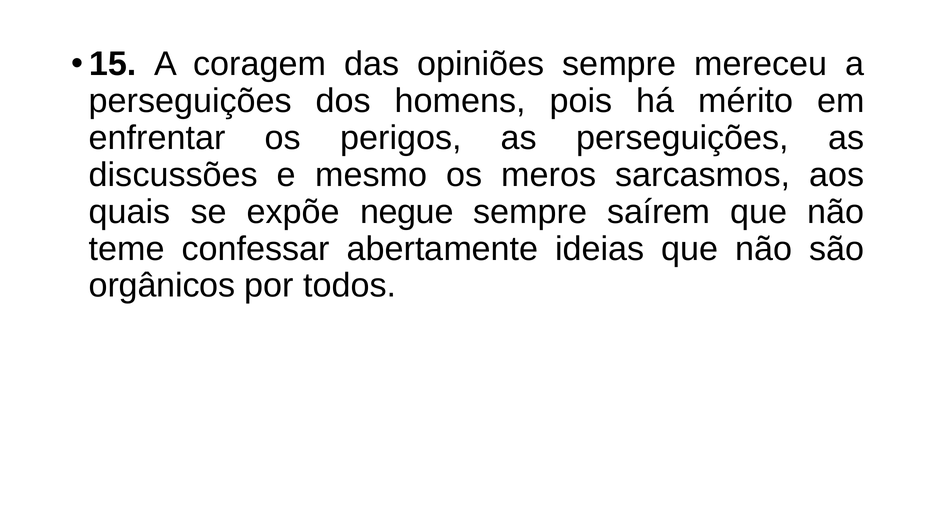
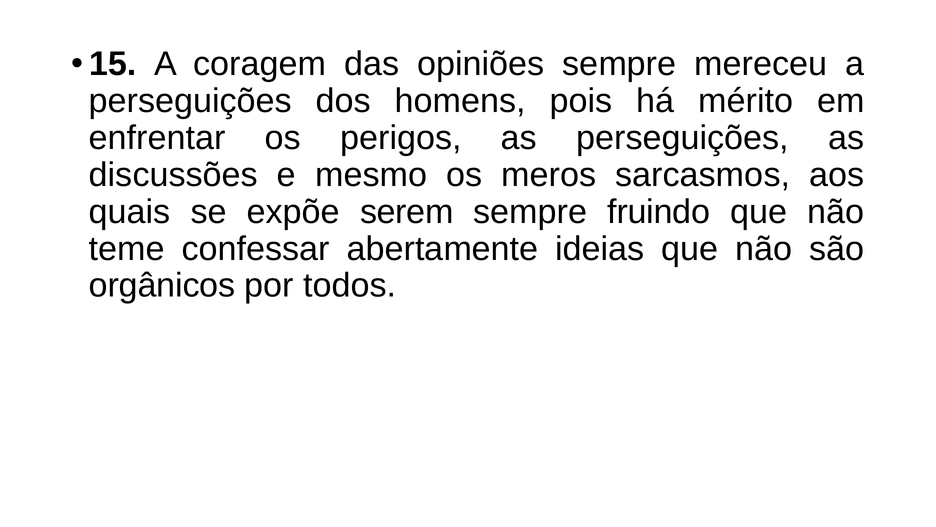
negue: negue -> serem
saírem: saírem -> fruindo
